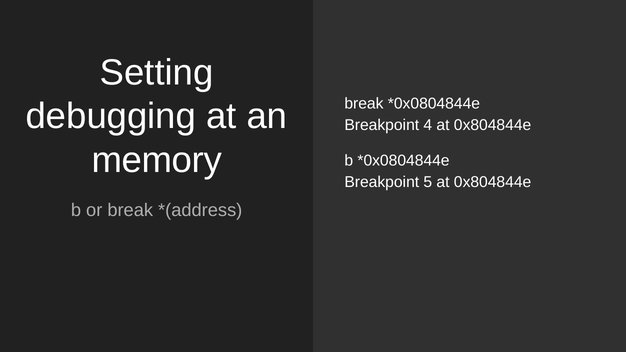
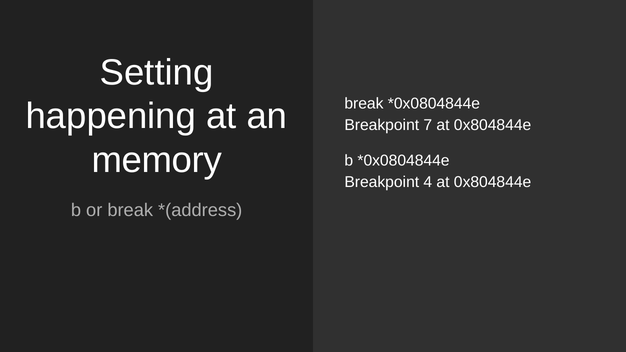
debugging: debugging -> happening
4: 4 -> 7
5: 5 -> 4
